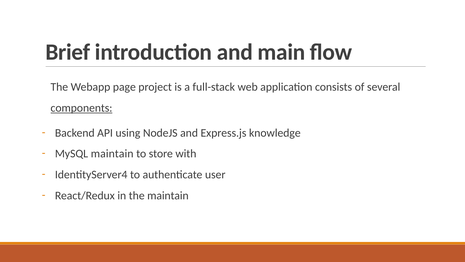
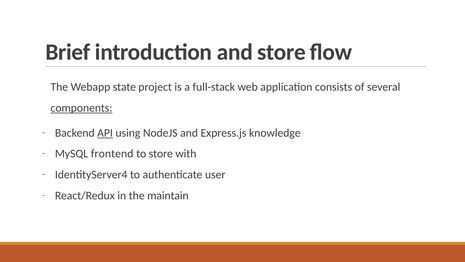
and main: main -> store
page: page -> state
API underline: none -> present
MySQL maintain: maintain -> frontend
